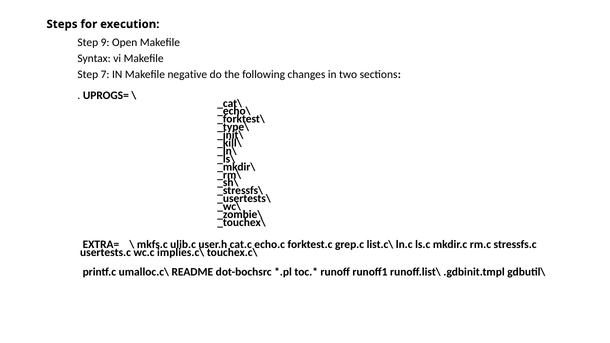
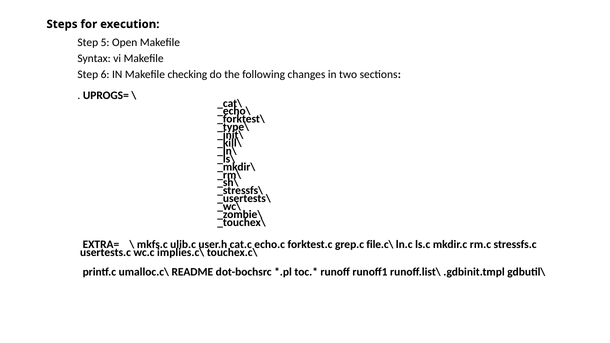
9: 9 -> 5
7: 7 -> 6
negative: negative -> checking
list.c\: list.c\ -> file.c\
